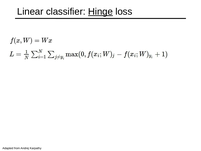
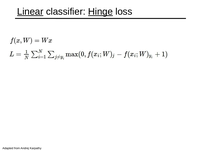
Linear underline: none -> present
